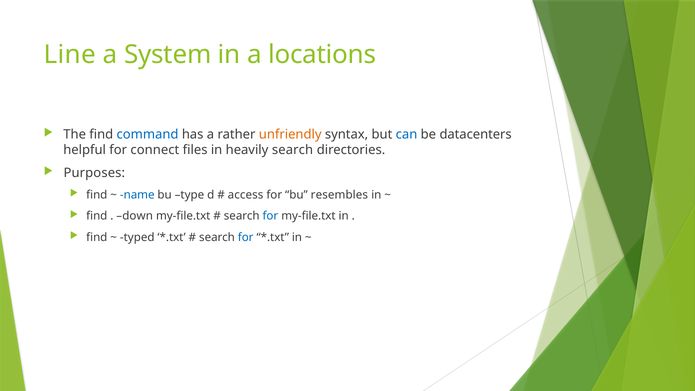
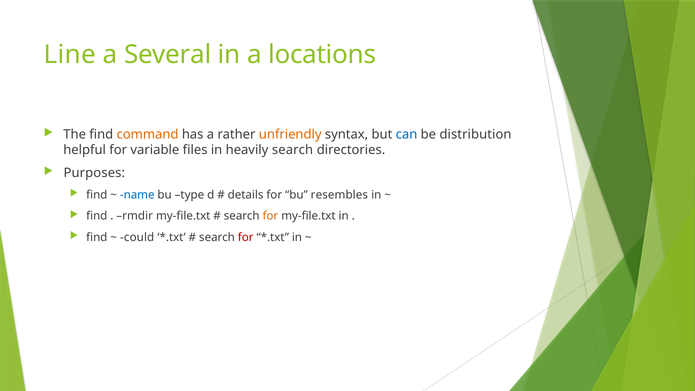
System: System -> Several
command colour: blue -> orange
datacenters: datacenters -> distribution
connect: connect -> variable
access: access -> details
down: down -> rmdir
for at (270, 216) colour: blue -> orange
typed: typed -> could
for at (246, 237) colour: blue -> red
